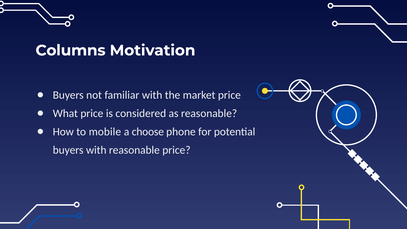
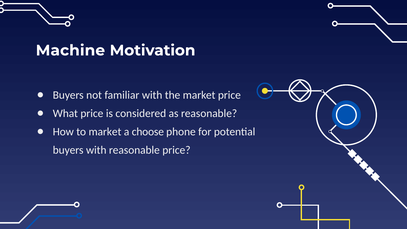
Columns: Columns -> Machine
to mobile: mobile -> market
